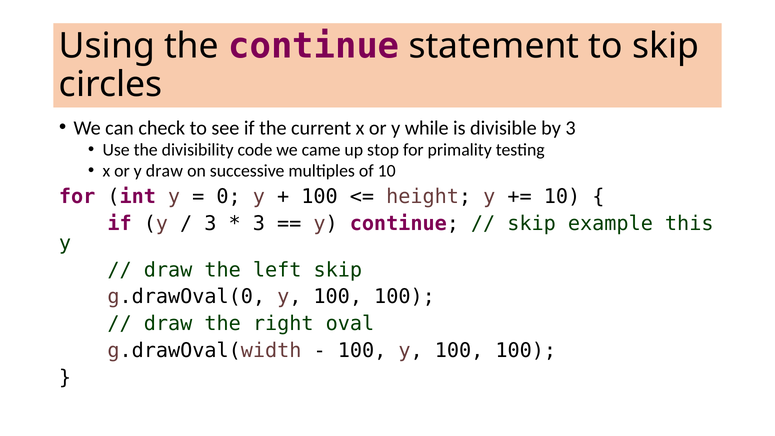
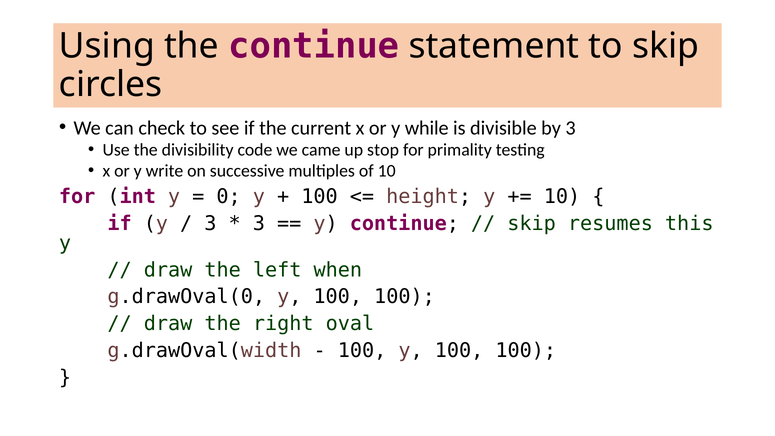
y draw: draw -> write
example: example -> resumes
left skip: skip -> when
